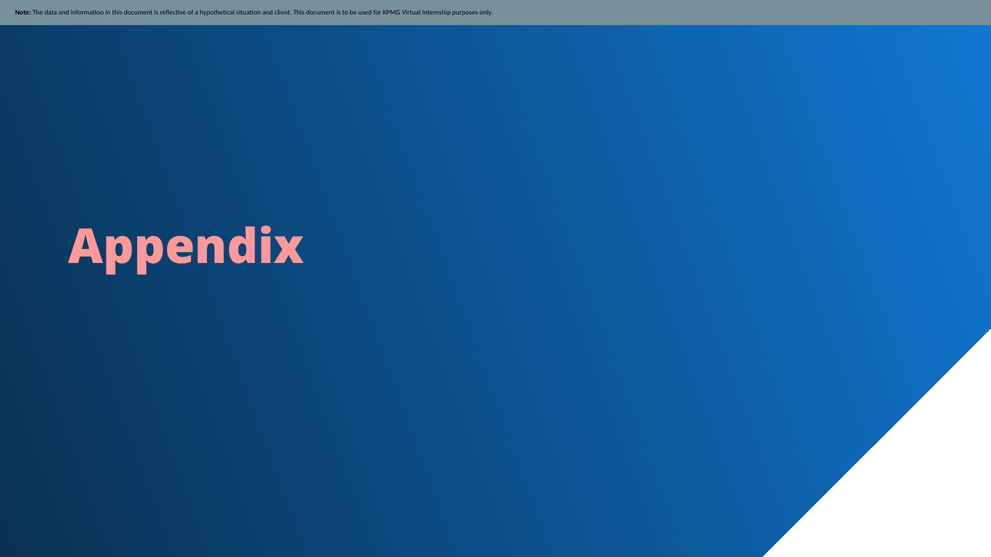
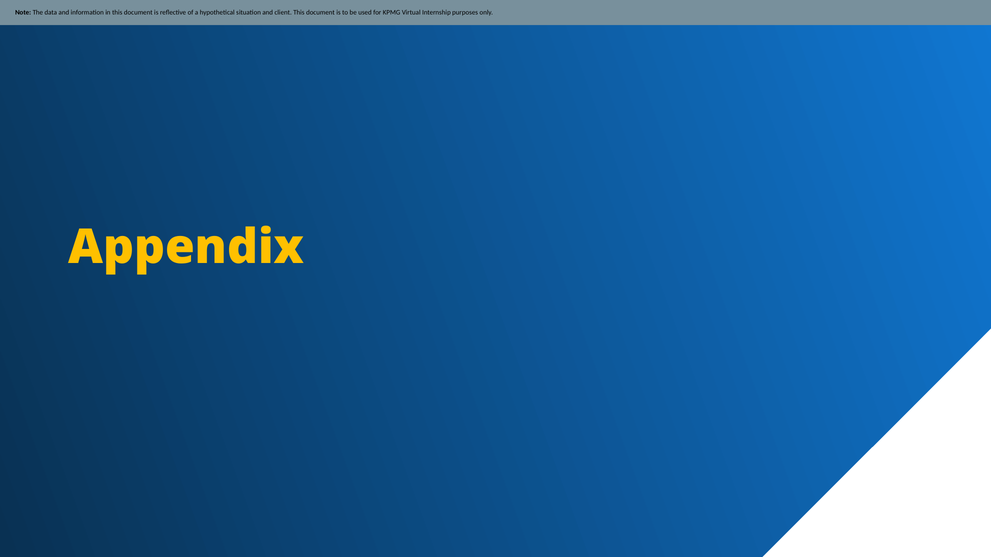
Appendix colour: pink -> yellow
